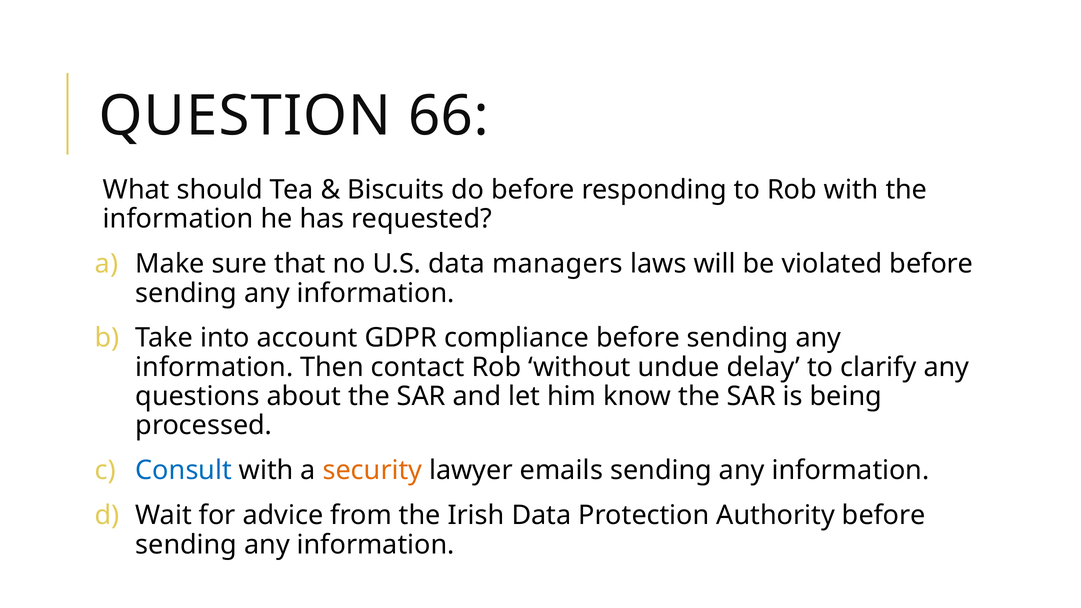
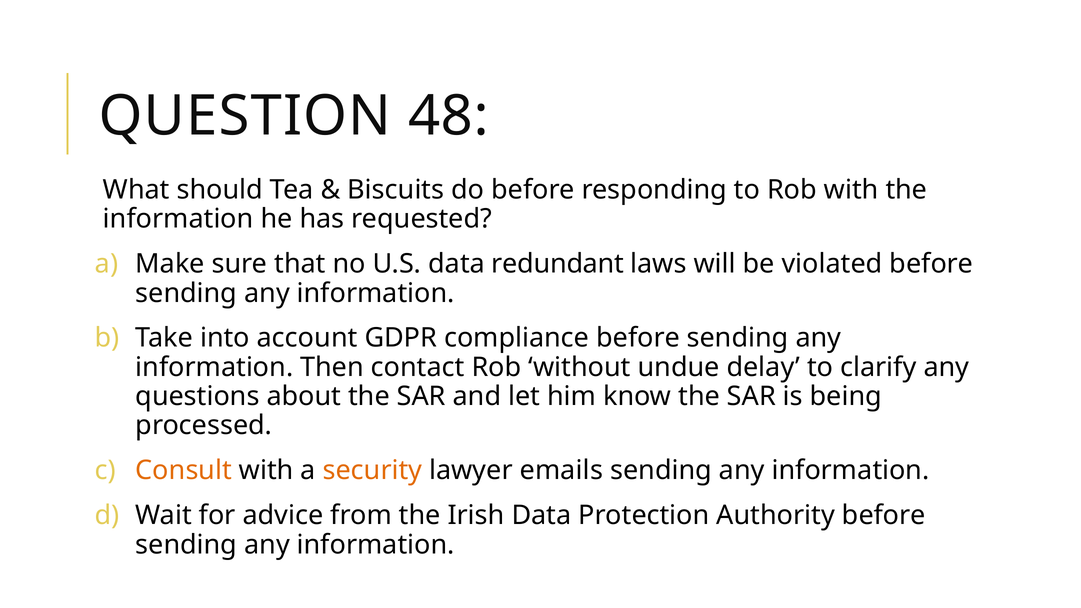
66: 66 -> 48
managers: managers -> redundant
Consult colour: blue -> orange
